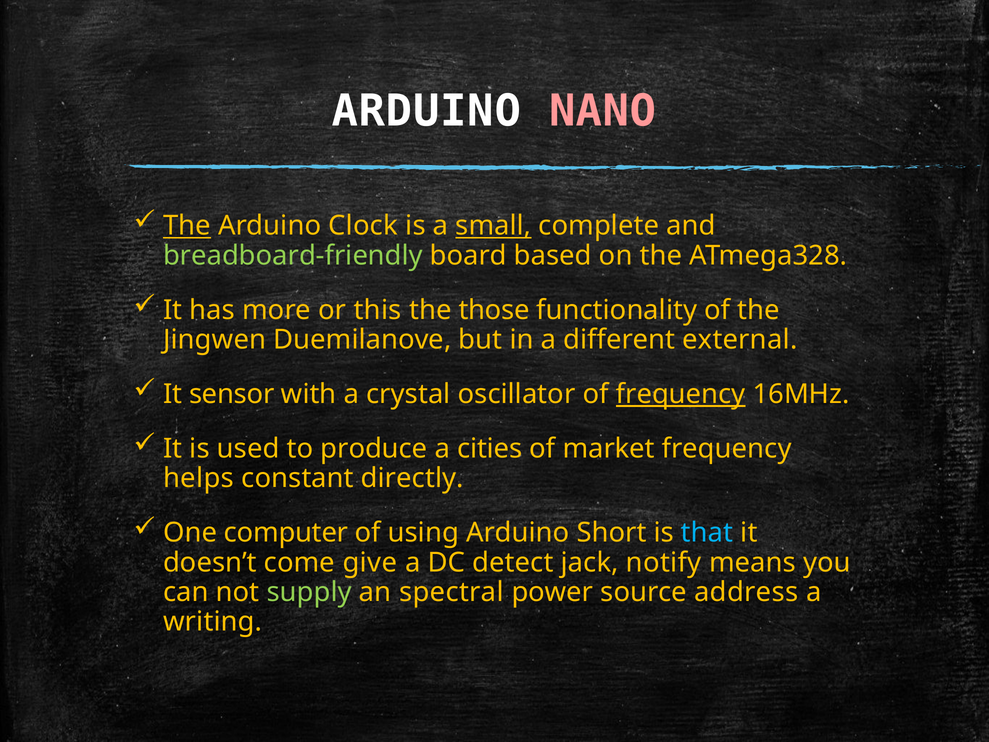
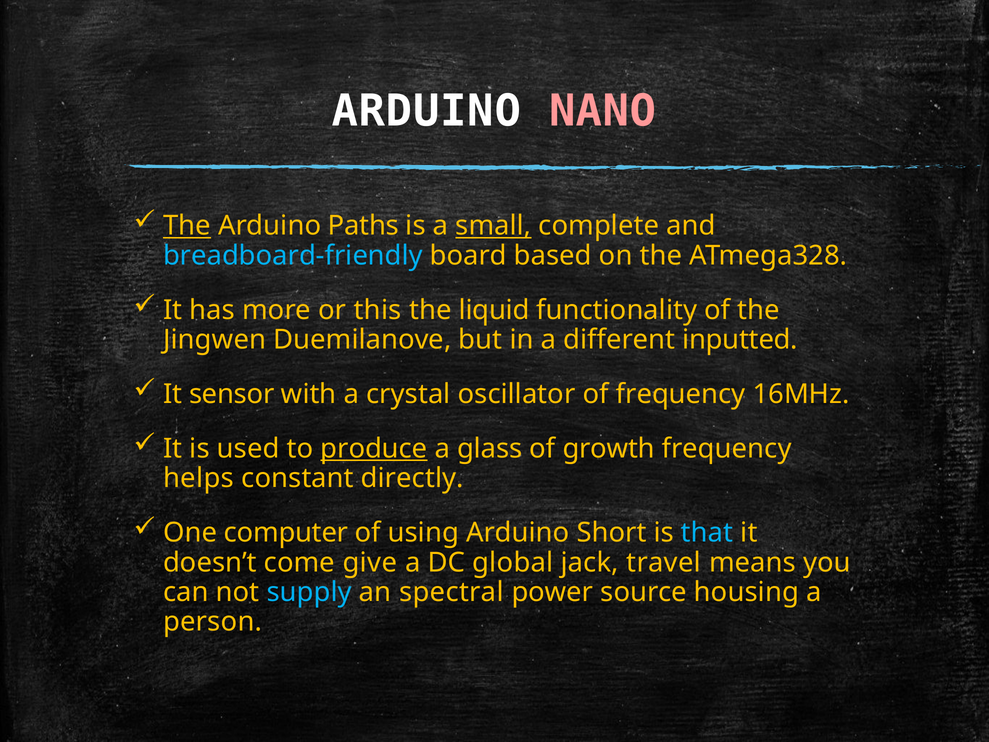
Clock: Clock -> Paths
breadboard-friendly colour: light green -> light blue
those: those -> liquid
external: external -> inputted
frequency at (681, 394) underline: present -> none
produce underline: none -> present
cities: cities -> glass
market: market -> growth
detect: detect -> global
notify: notify -> travel
supply colour: light green -> light blue
address: address -> housing
writing: writing -> person
